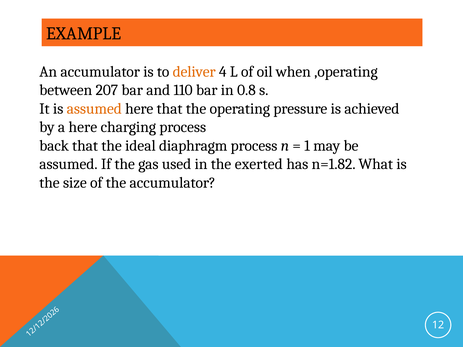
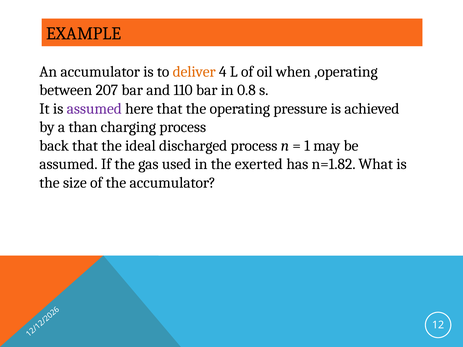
assumed at (94, 109) colour: orange -> purple
a here: here -> than
diaphragm: diaphragm -> discharged
